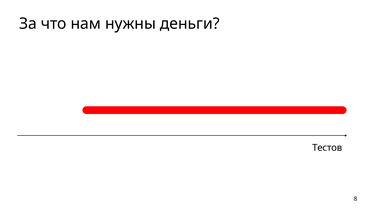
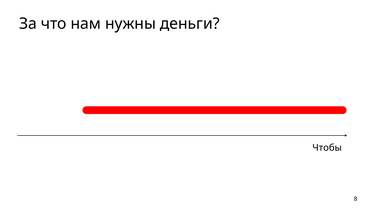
Тестов: Тестов -> Чтобы
